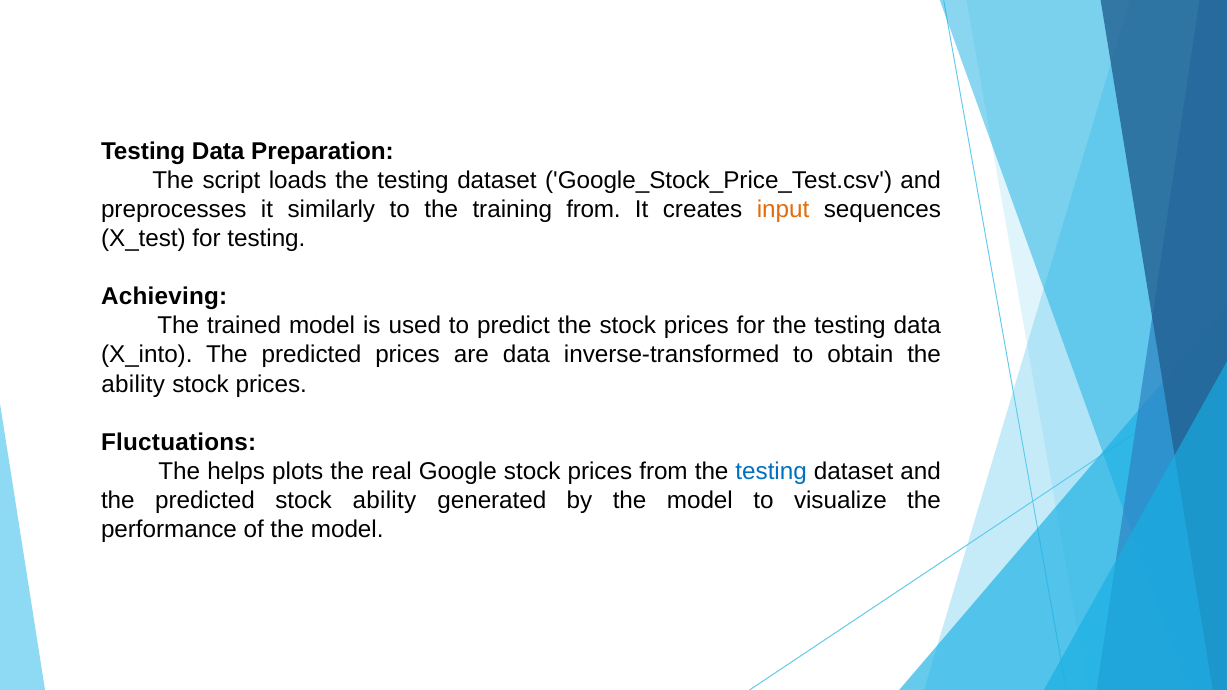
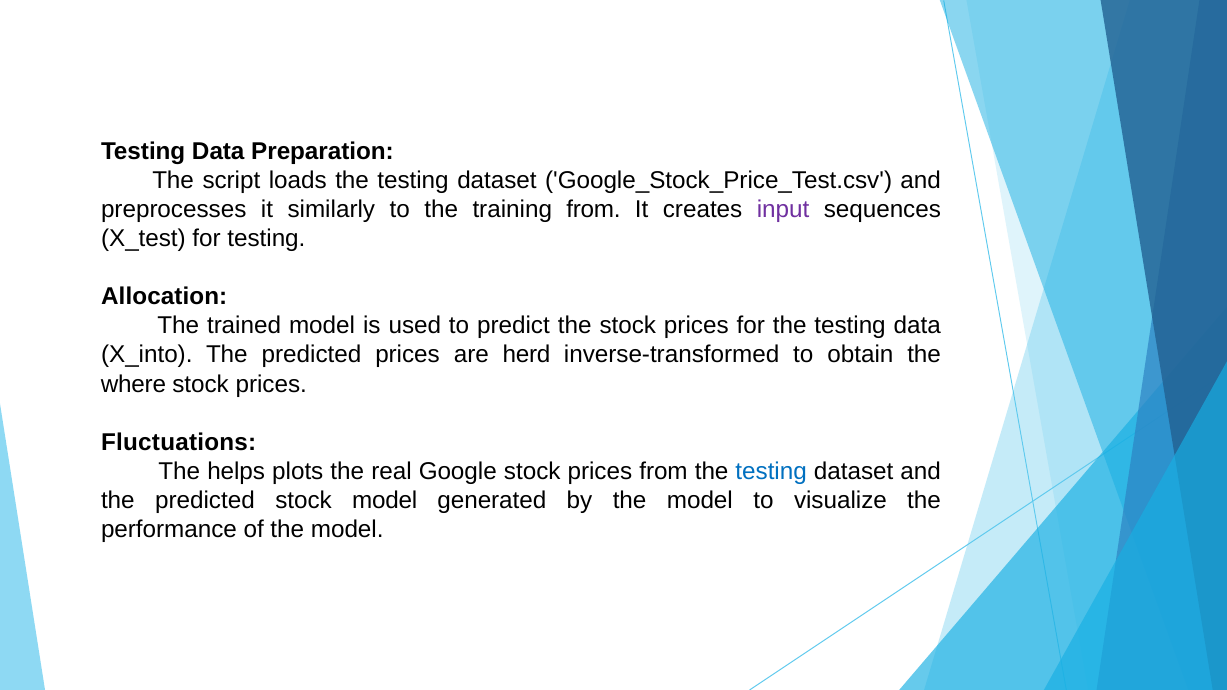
input colour: orange -> purple
Achieving: Achieving -> Allocation
are data: data -> herd
ability at (133, 384): ability -> where
stock ability: ability -> model
